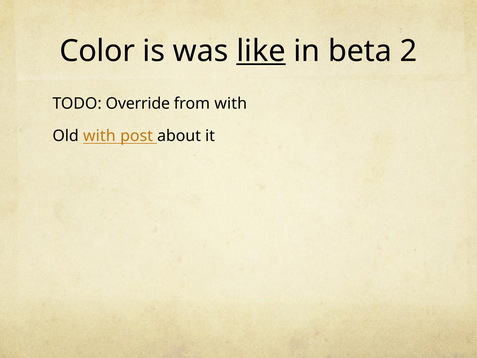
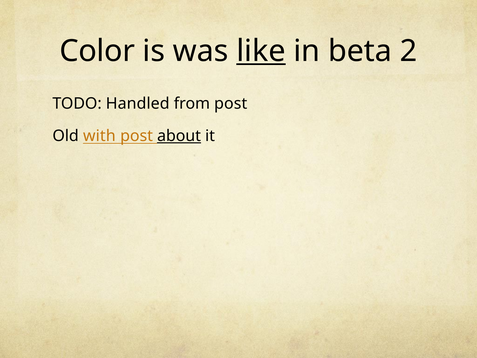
Override: Override -> Handled
from with: with -> post
about underline: none -> present
